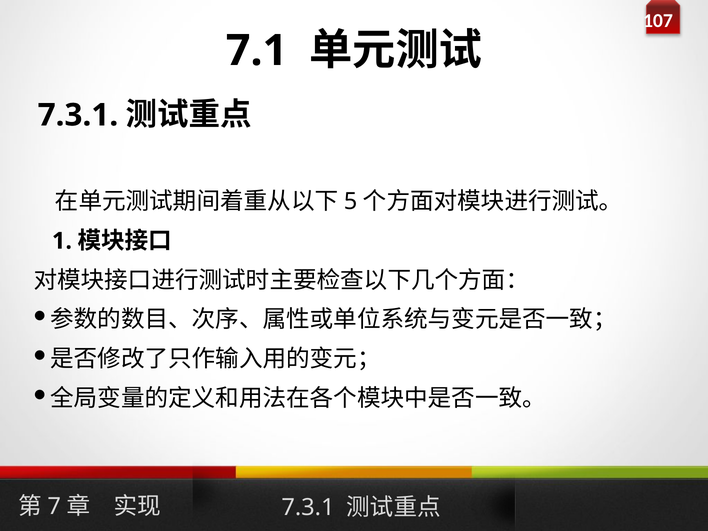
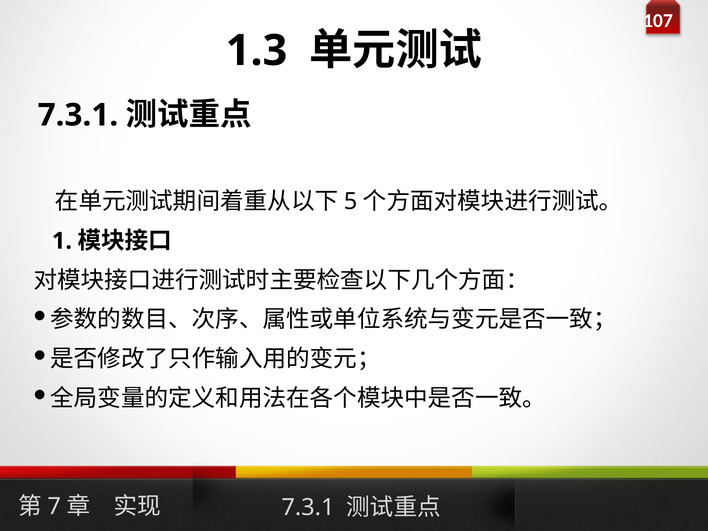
7.1: 7.1 -> 1.3
